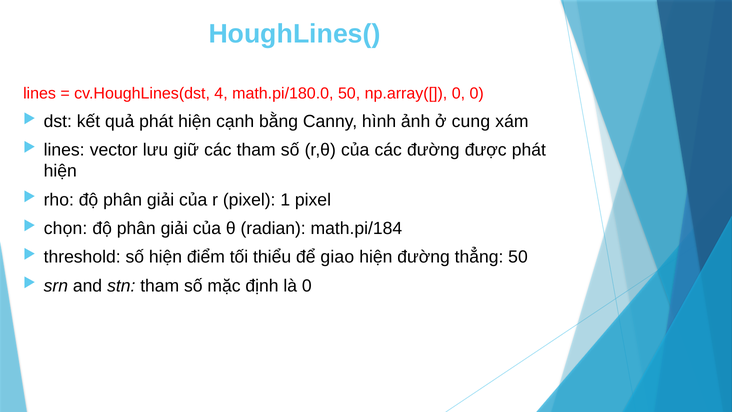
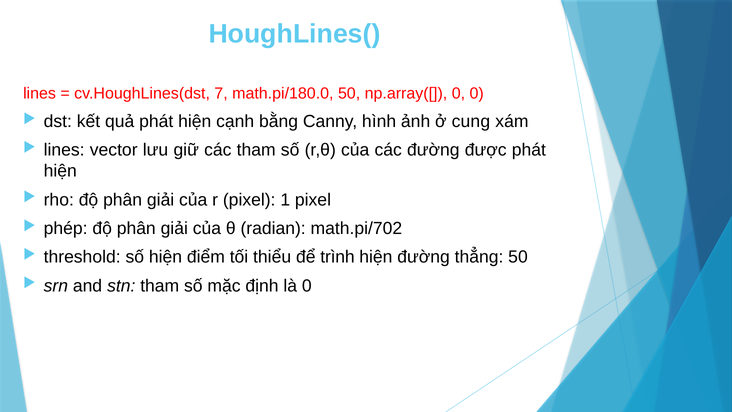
4: 4 -> 7
chọn: chọn -> phép
math.pi/184: math.pi/184 -> math.pi/702
giao: giao -> trình
